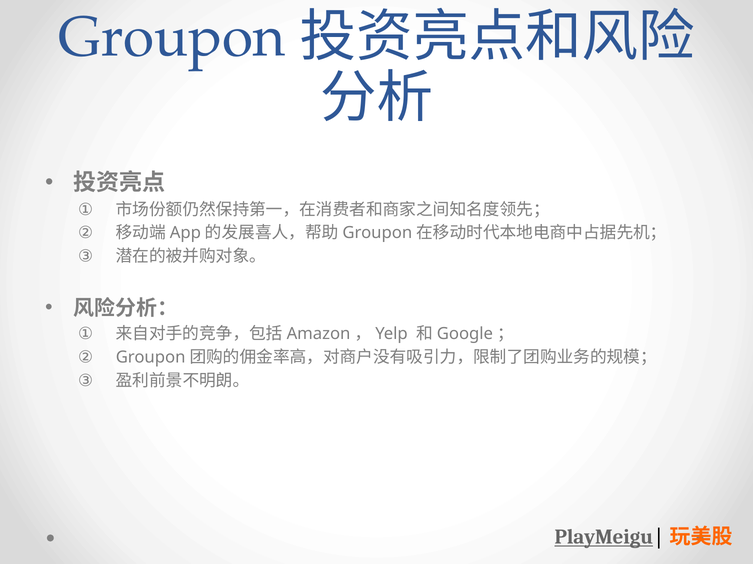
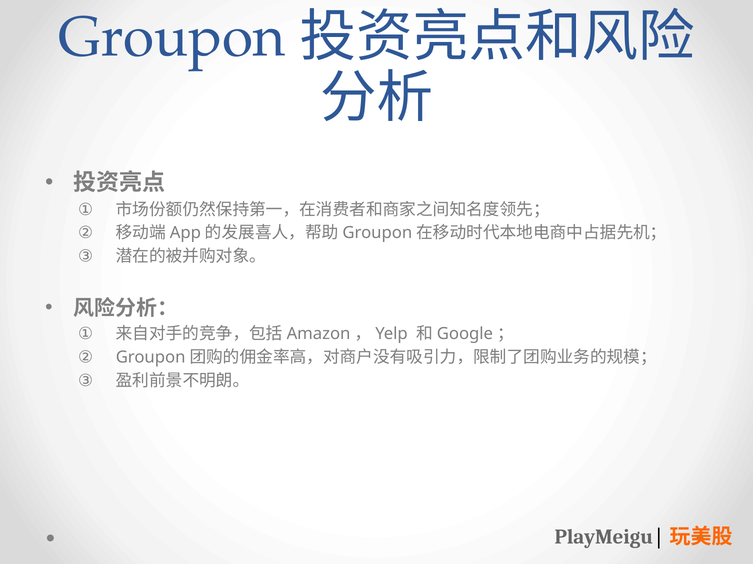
PlayMeigu underline: present -> none
